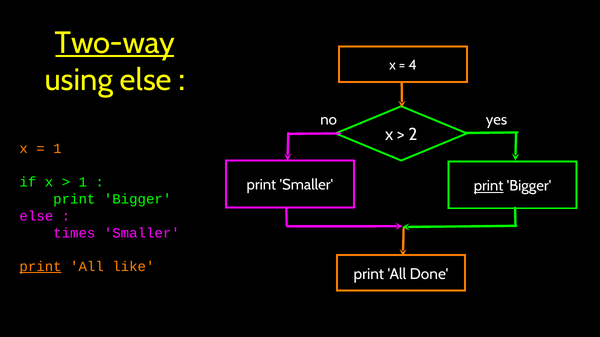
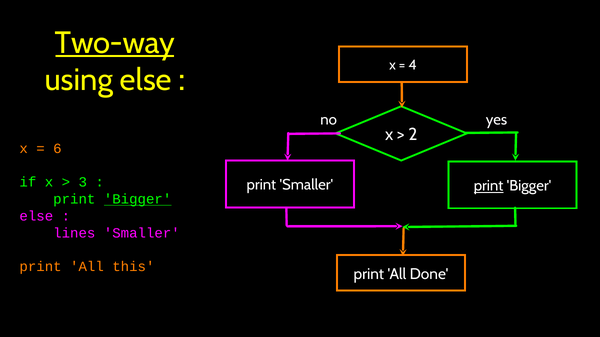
1 at (57, 149): 1 -> 6
1 at (83, 183): 1 -> 3
Bigger at (138, 199) underline: none -> present
times: times -> lines
print at (41, 267) underline: present -> none
like: like -> this
